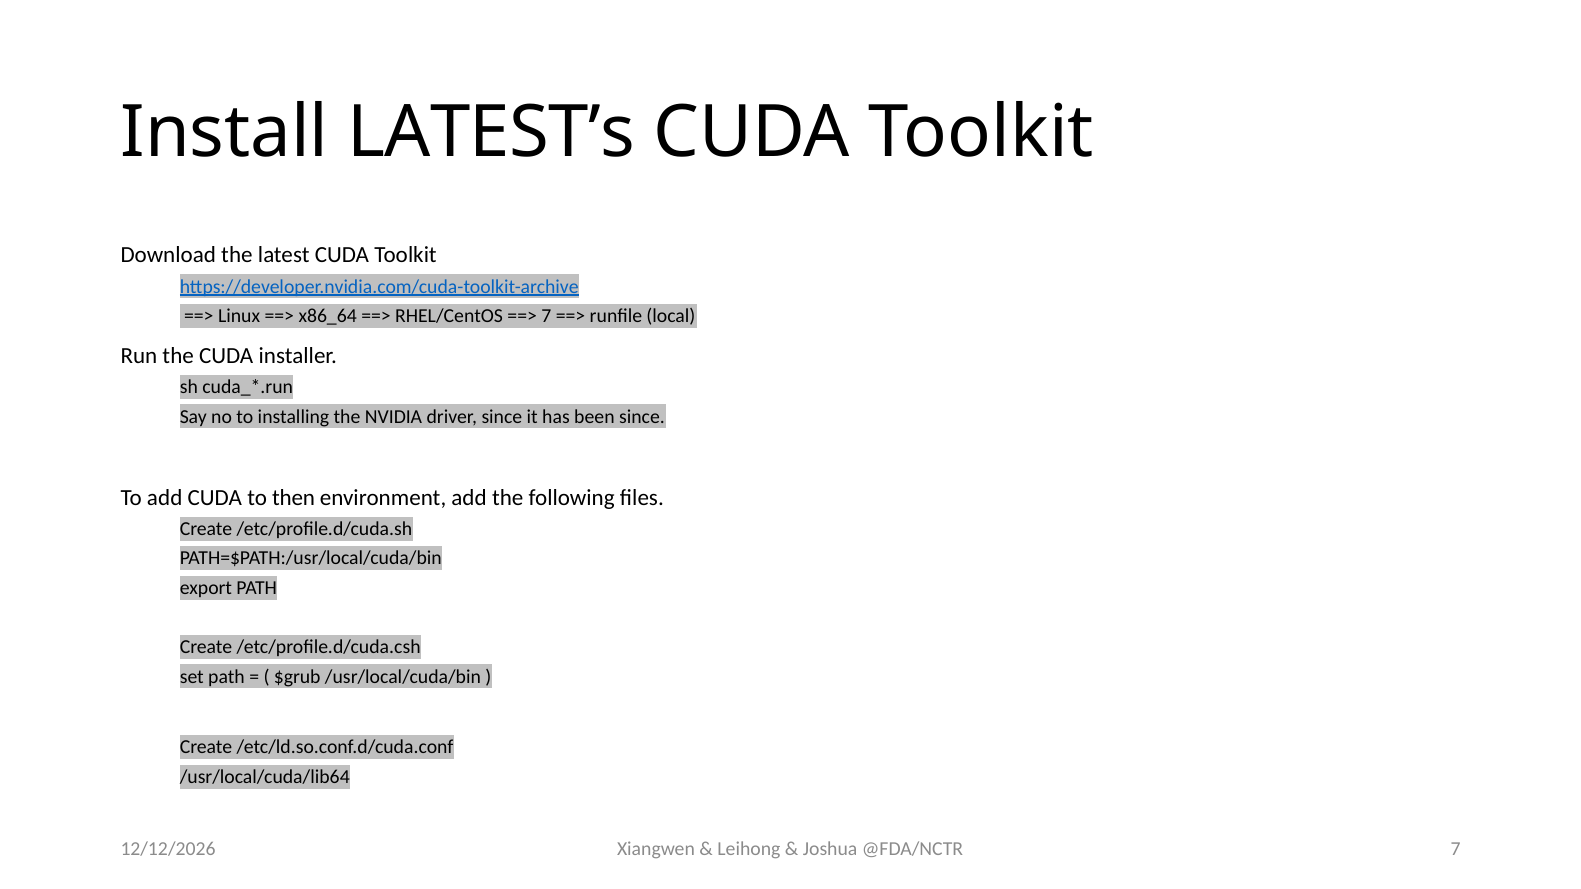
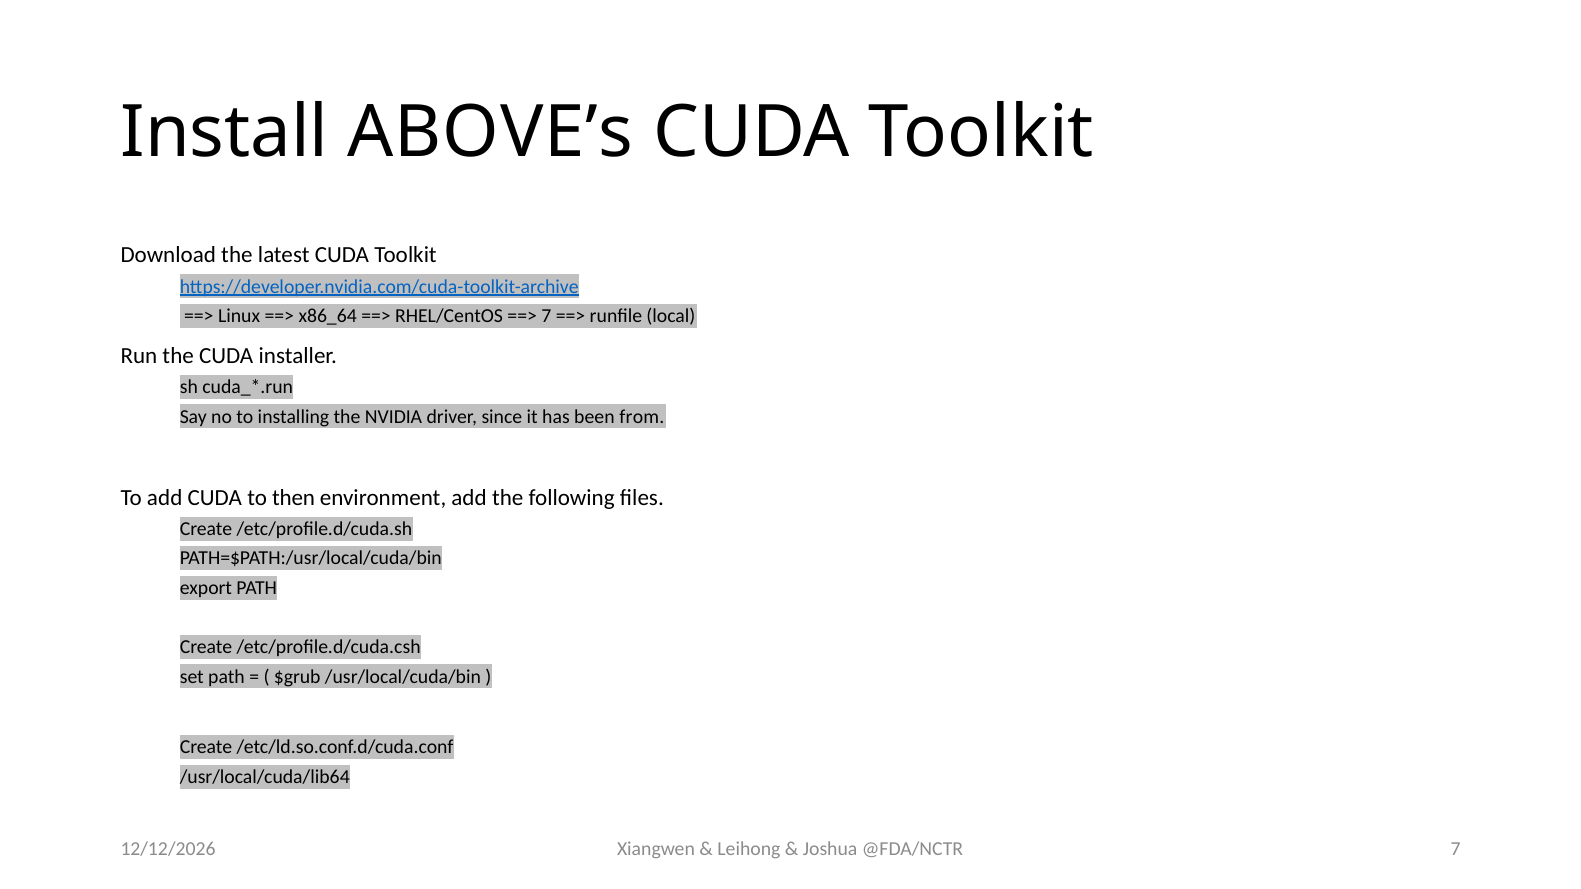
LATEST’s: LATEST’s -> ABOVE’s
been since: since -> from
